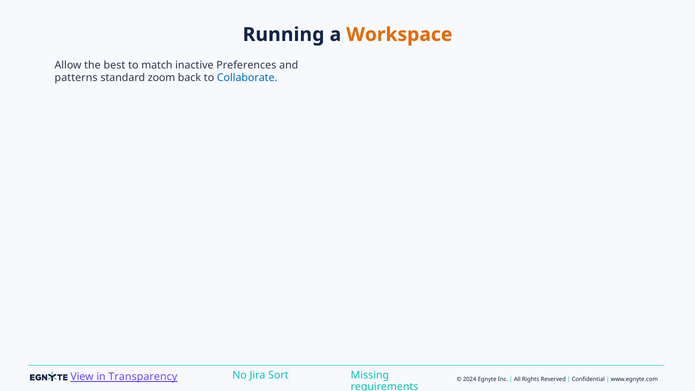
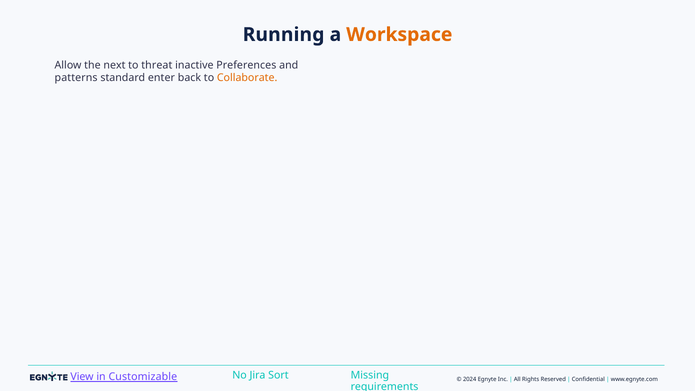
best: best -> next
match: match -> threat
zoom: zoom -> enter
Collaborate colour: blue -> orange
Transparency: Transparency -> Customizable
